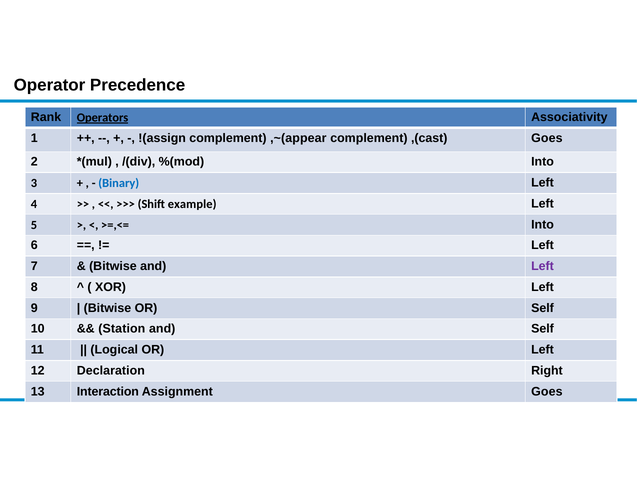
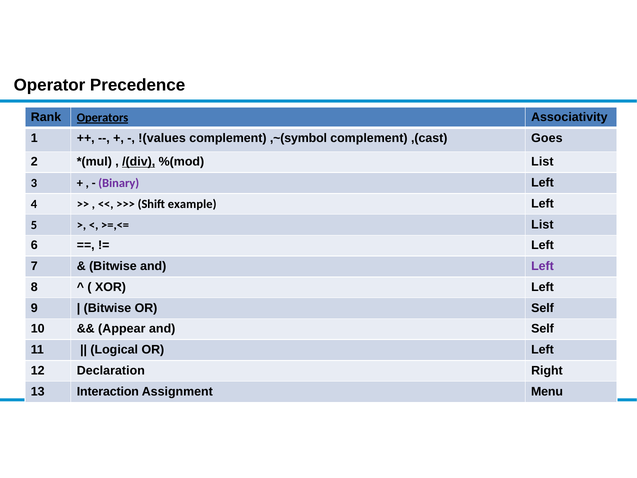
!(assign: !(assign -> !(values
,~(appear: ,~(appear -> ,~(symbol
/(div underline: none -> present
%(mod Into: Into -> List
Binary colour: blue -> purple
Into at (542, 224): Into -> List
Station: Station -> Appear
Assignment Goes: Goes -> Menu
